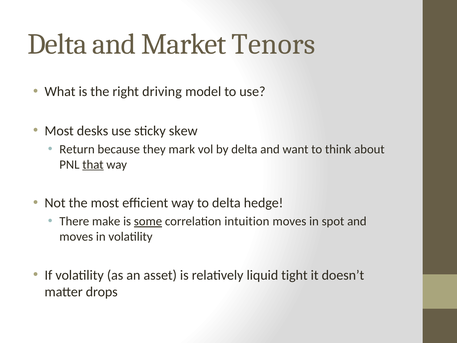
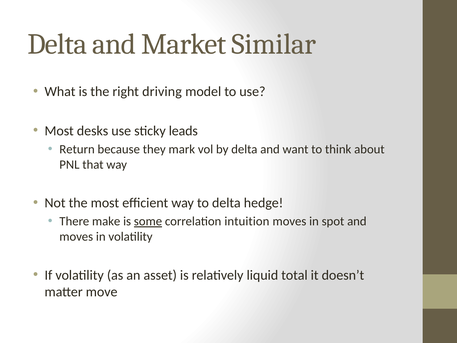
Tenors: Tenors -> Similar
skew: skew -> leads
that underline: present -> none
tight: tight -> total
drops: drops -> move
